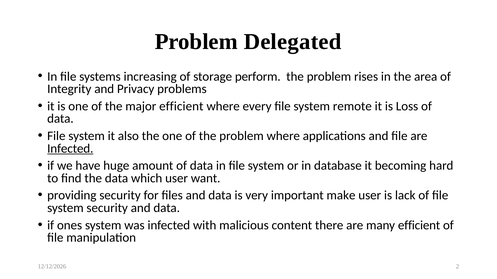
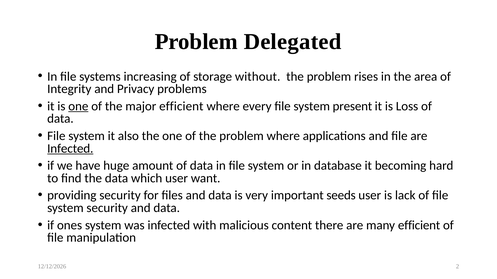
perform: perform -> without
one at (78, 106) underline: none -> present
remote: remote -> present
make: make -> seeds
